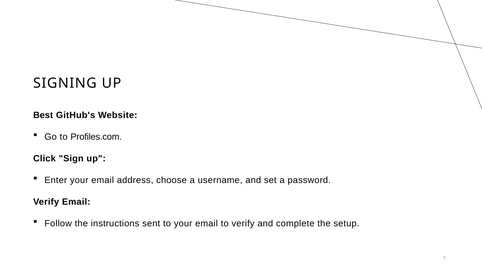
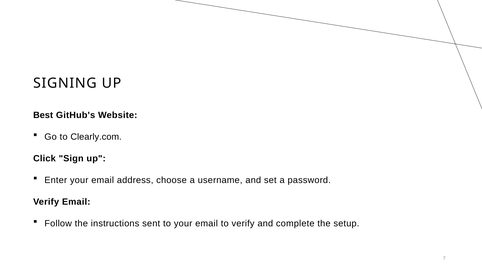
Profiles.com: Profiles.com -> Clearly.com
